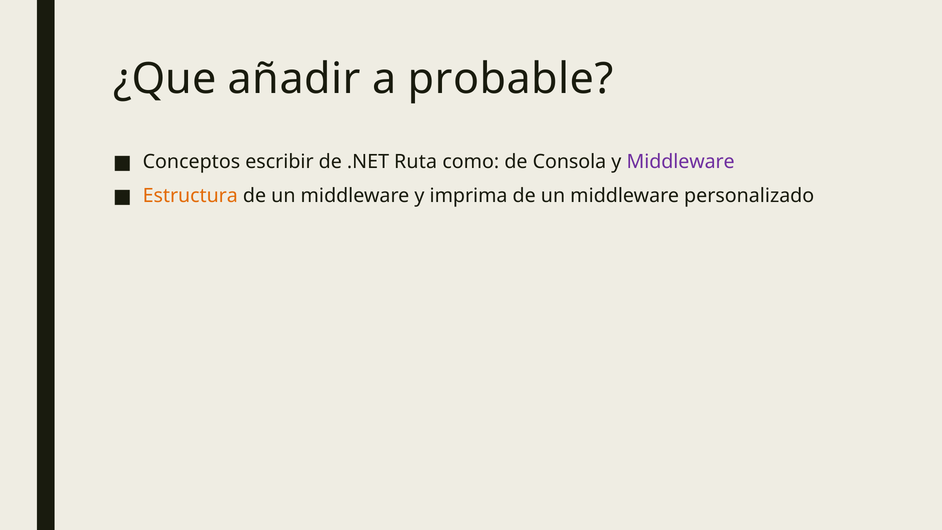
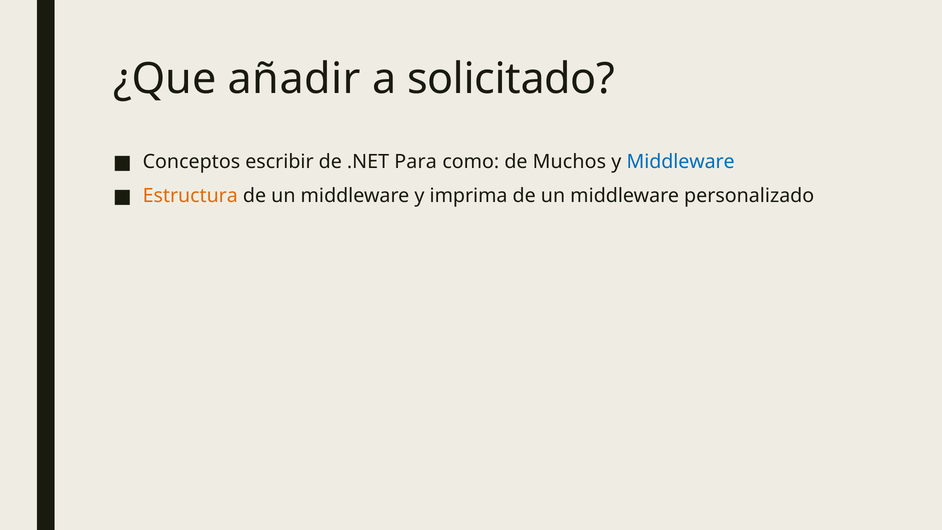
probable: probable -> solicitado
Ruta: Ruta -> Para
Consola: Consola -> Muchos
Middleware at (681, 162) colour: purple -> blue
